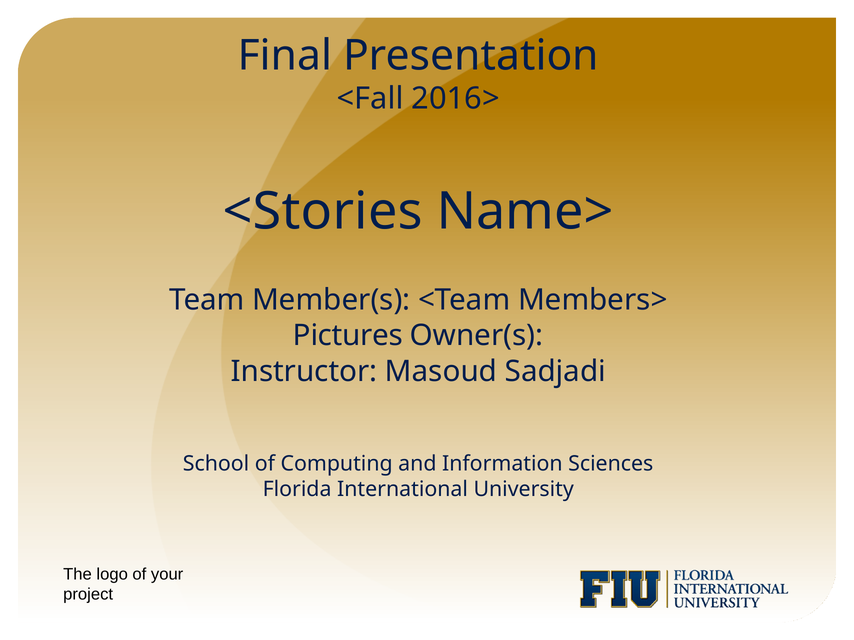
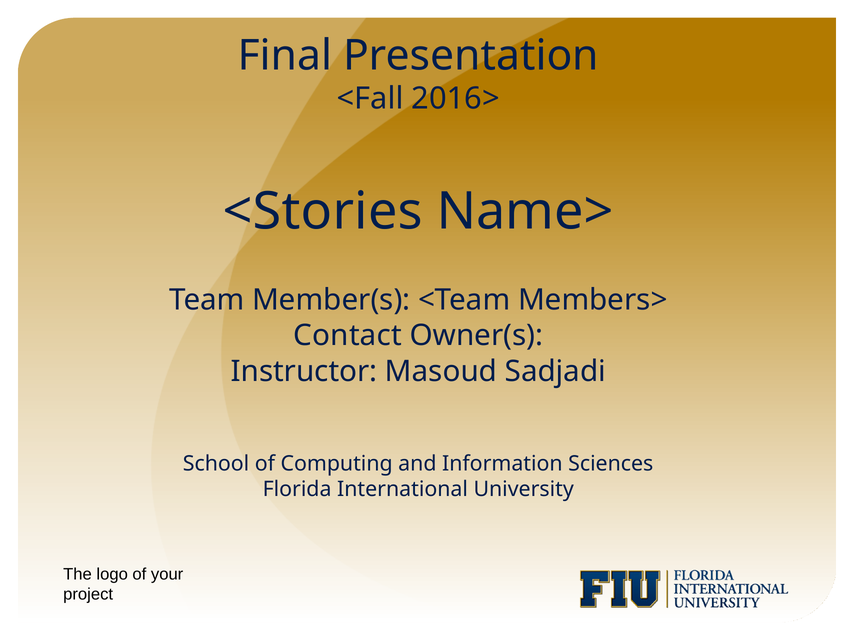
Pictures: Pictures -> Contact
